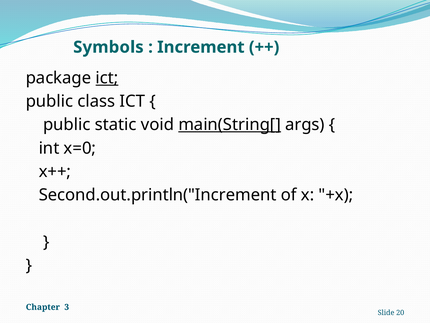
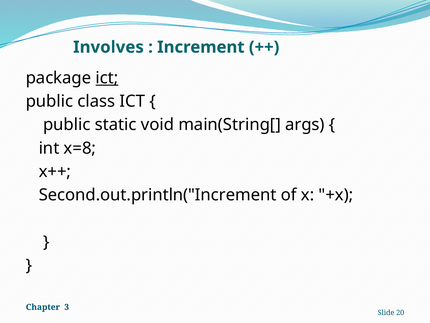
Symbols: Symbols -> Involves
main(String[ underline: present -> none
x=0: x=0 -> x=8
